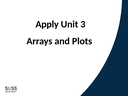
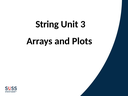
Apply: Apply -> String
